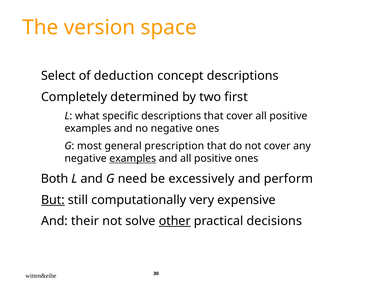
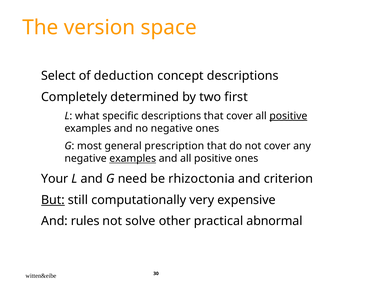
positive at (288, 116) underline: none -> present
Both: Both -> Your
excessively: excessively -> rhizoctonia
perform: perform -> criterion
their: their -> rules
other underline: present -> none
decisions: decisions -> abnormal
